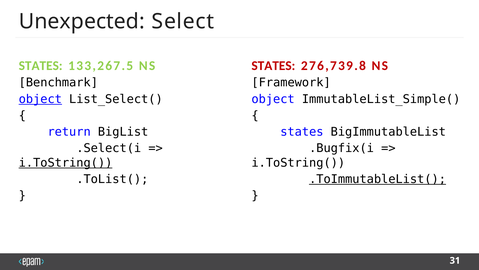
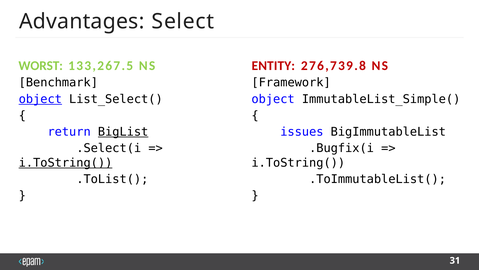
Unexpected: Unexpected -> Advantages
STATES at (41, 65): STATES -> WORST
STATES at (273, 65): STATES -> ENTITY
BigList underline: none -> present
states at (302, 132): states -> issues
.ToImmutableList( underline: present -> none
